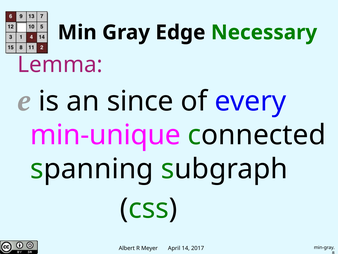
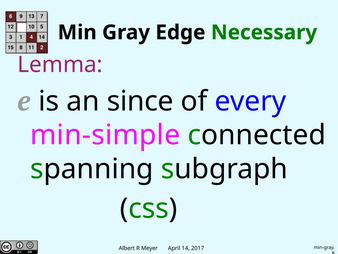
min-unique: min-unique -> min-simple
